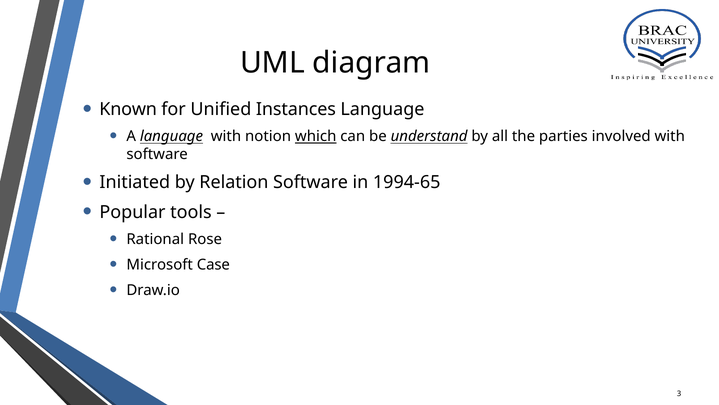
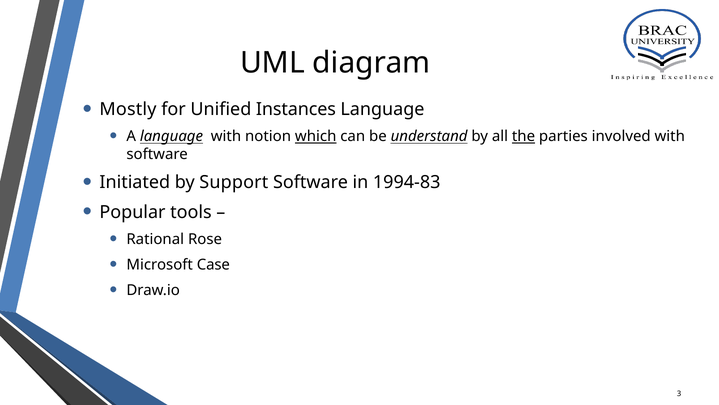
Known: Known -> Mostly
the underline: none -> present
Relation: Relation -> Support
1994-65: 1994-65 -> 1994-83
